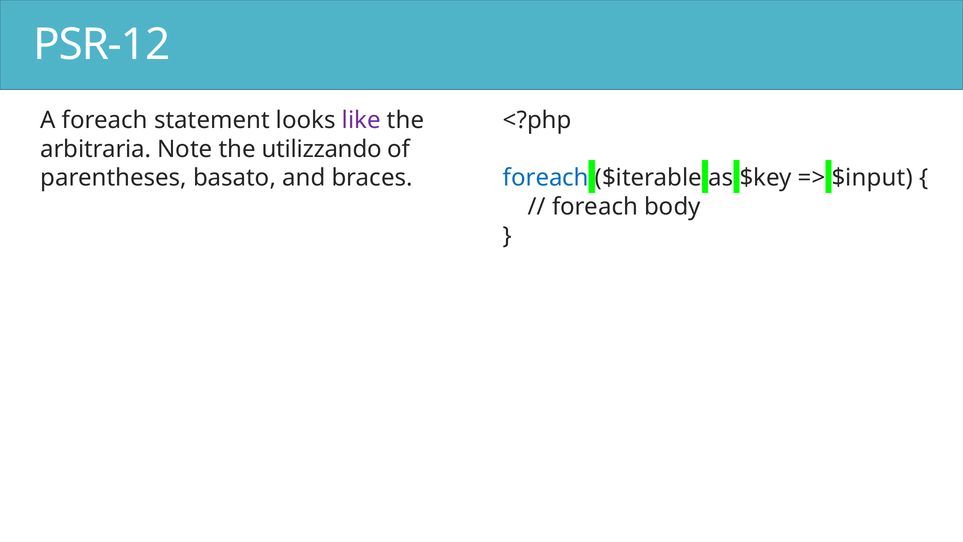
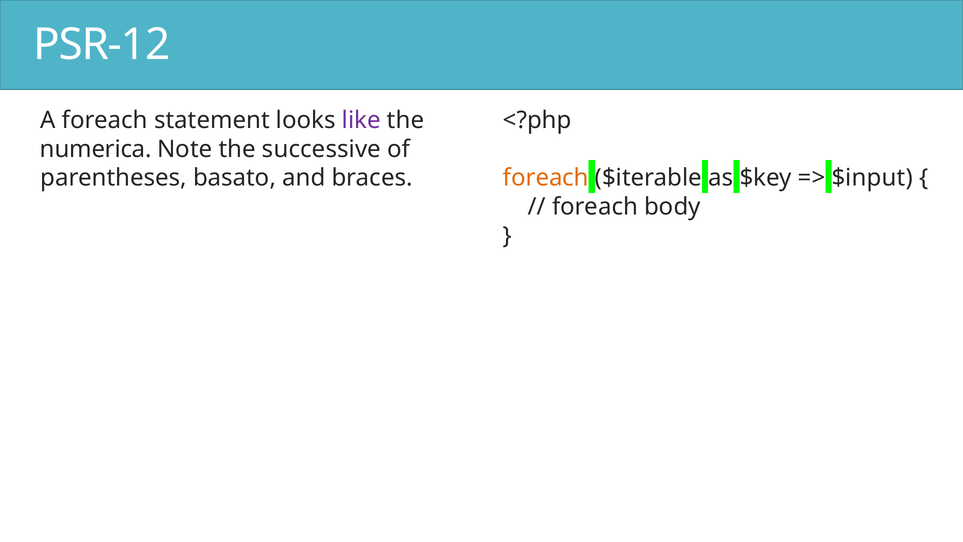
arbitraria: arbitraria -> numerica
utilizzando: utilizzando -> successive
foreach at (546, 178) colour: blue -> orange
